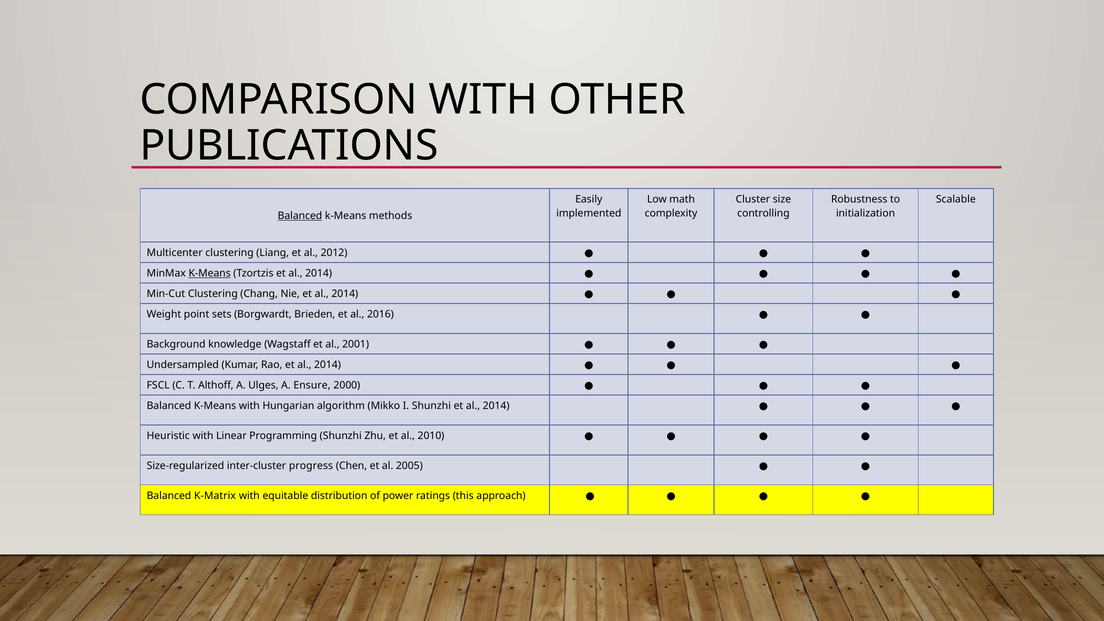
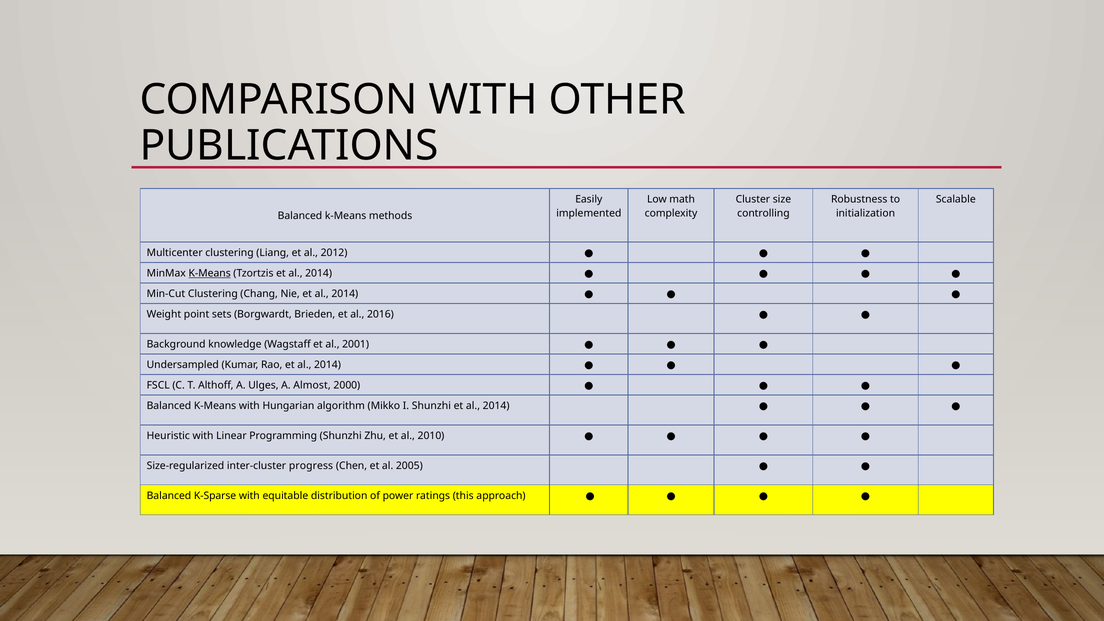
Balanced at (300, 216) underline: present -> none
Ensure: Ensure -> Almost
K-Matrix: K-Matrix -> K-Sparse
